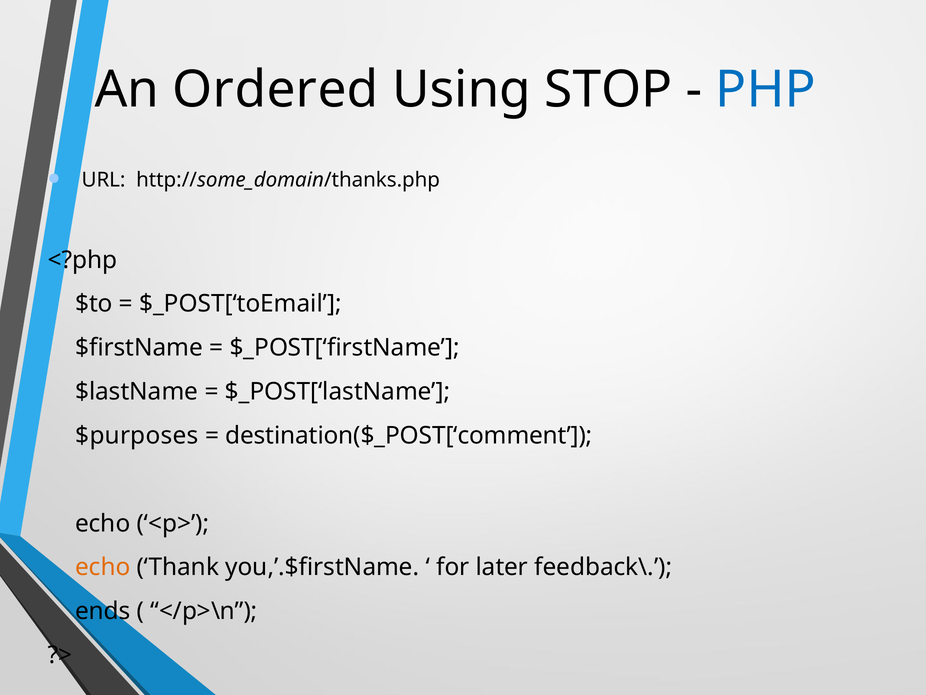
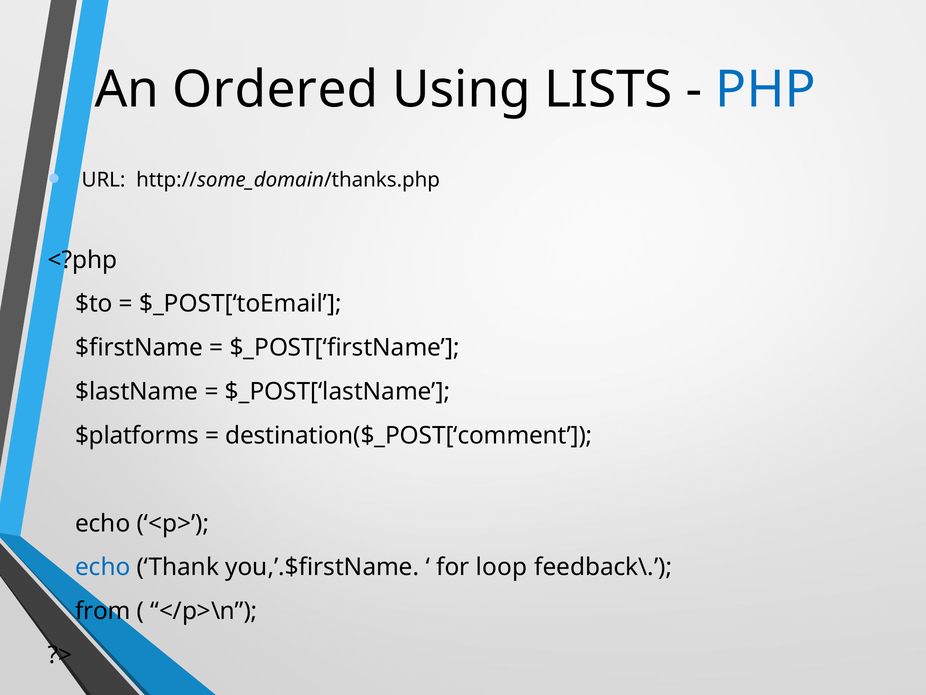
STOP: STOP -> LISTS
$purposes: $purposes -> $platforms
echo at (103, 567) colour: orange -> blue
later: later -> loop
ends: ends -> from
